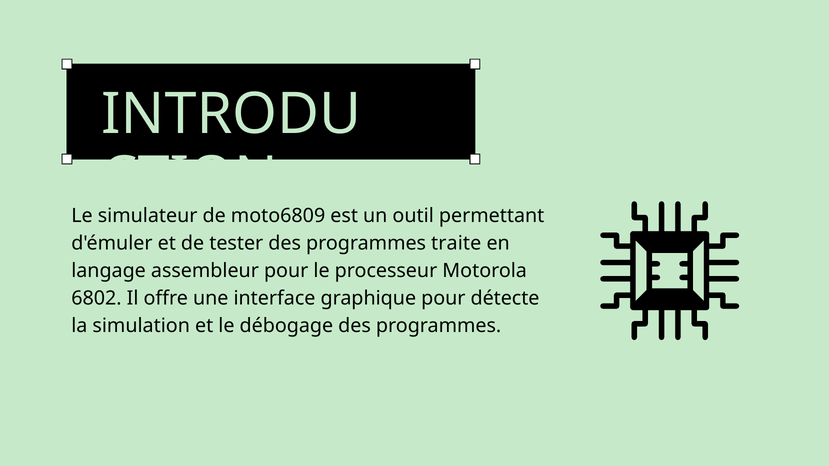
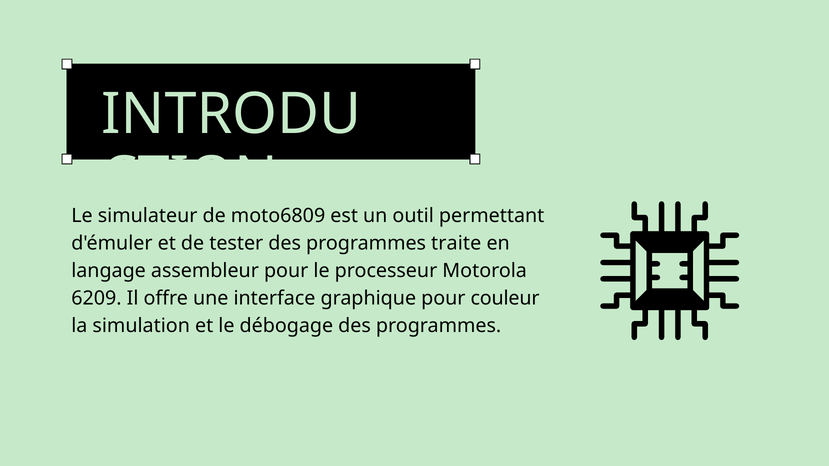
6802: 6802 -> 6209
détecte: détecte -> couleur
